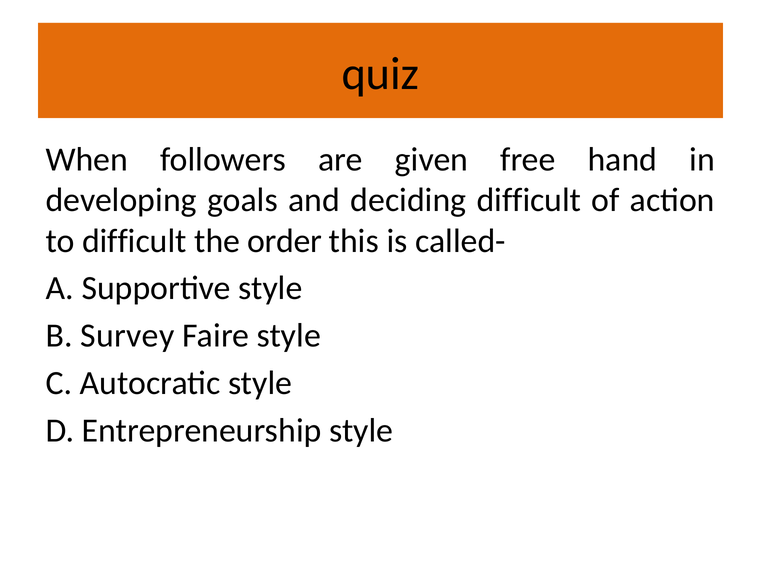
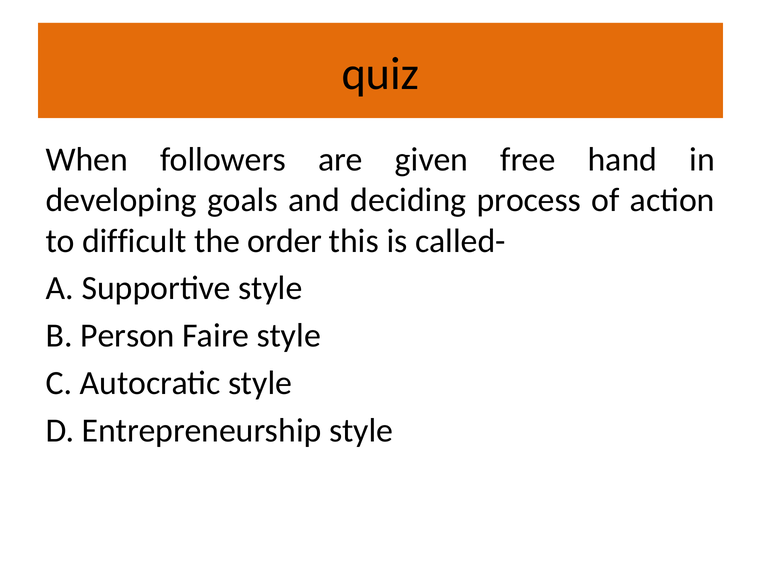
deciding difficult: difficult -> process
Survey: Survey -> Person
